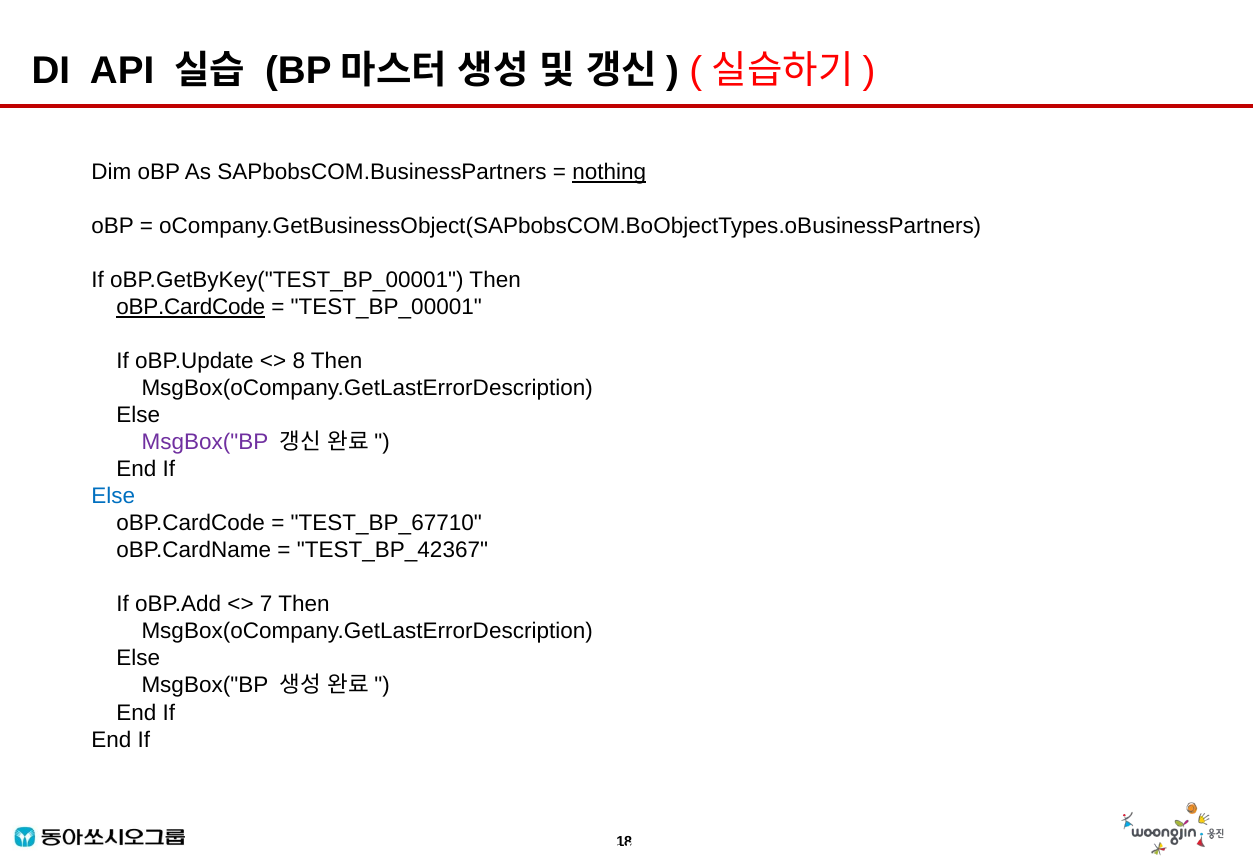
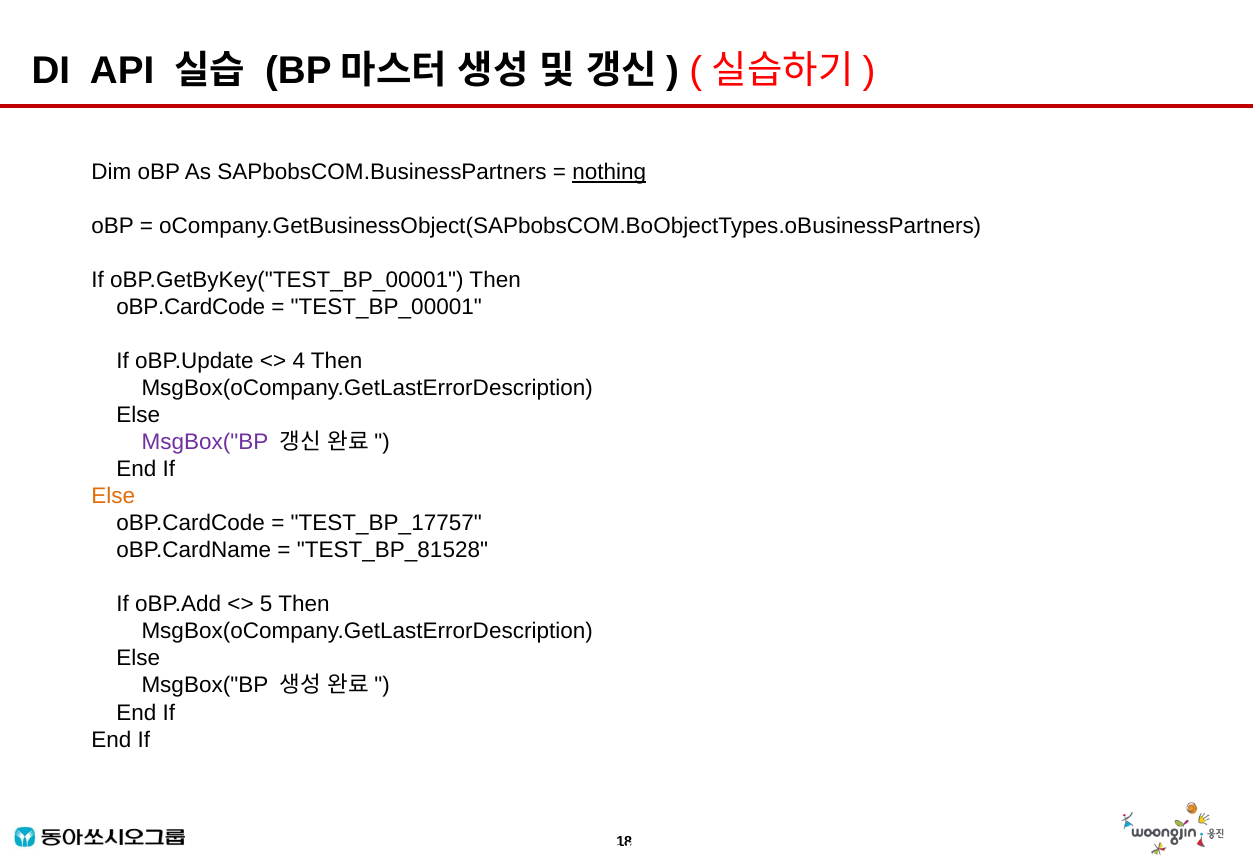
oBP.CardCode at (191, 307) underline: present -> none
8: 8 -> 4
Else at (113, 496) colour: blue -> orange
TEST_BP_67710: TEST_BP_67710 -> TEST_BP_17757
TEST_BP_42367: TEST_BP_42367 -> TEST_BP_81528
7: 7 -> 5
